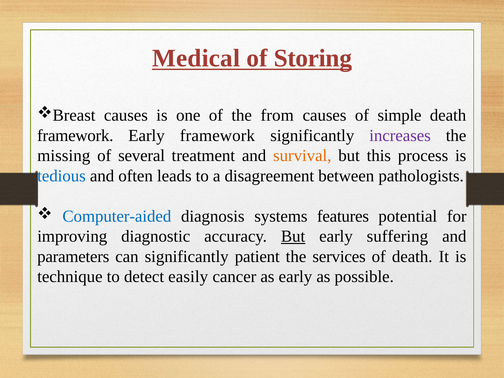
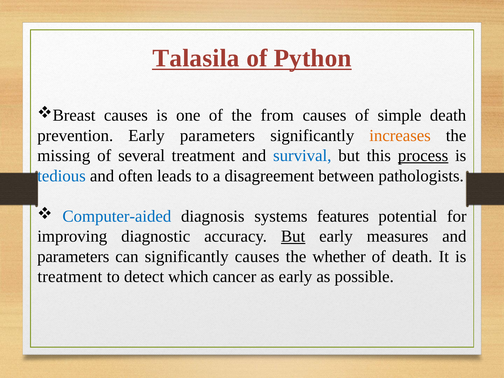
Medical: Medical -> Talasila
Storing: Storing -> Python
framework at (75, 136): framework -> prevention
Early framework: framework -> parameters
increases colour: purple -> orange
survival colour: orange -> blue
process underline: none -> present
suffering: suffering -> measures
significantly patient: patient -> causes
services: services -> whether
technique at (70, 277): technique -> treatment
easily: easily -> which
